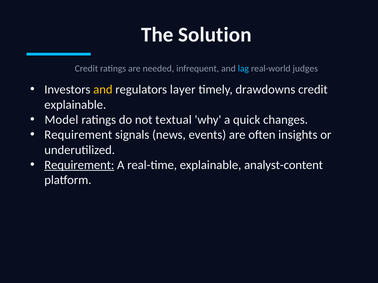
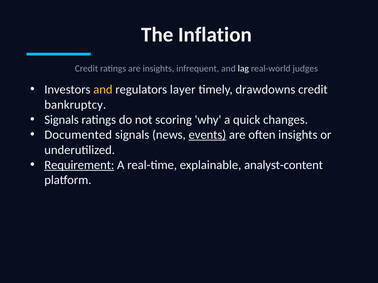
Solution: Solution -> Inflation
are needed: needed -> insights
lag colour: light blue -> white
explainable at (75, 105): explainable -> bankruptcy
Model at (61, 120): Model -> Signals
textual: textual -> scoring
Requirement at (78, 135): Requirement -> Documented
events underline: none -> present
